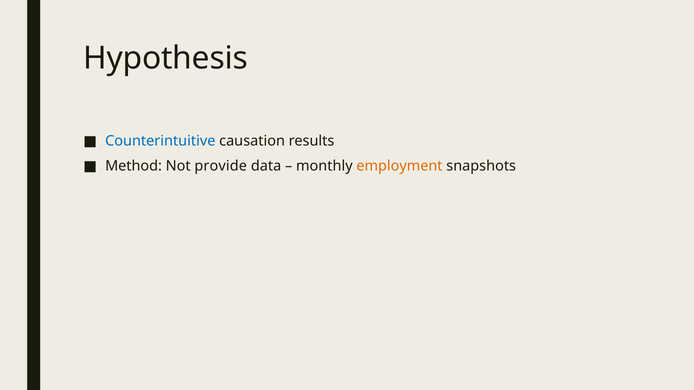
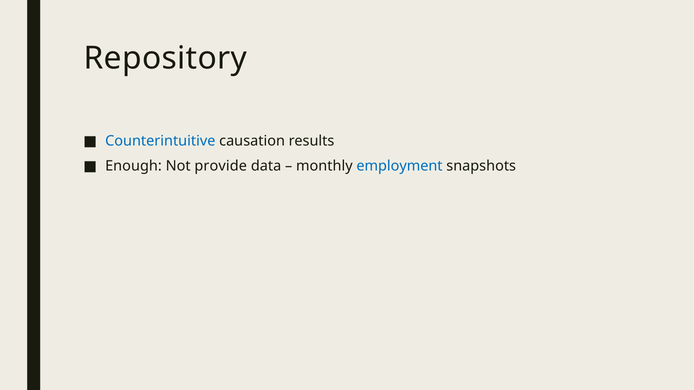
Hypothesis: Hypothesis -> Repository
Method: Method -> Enough
employment colour: orange -> blue
